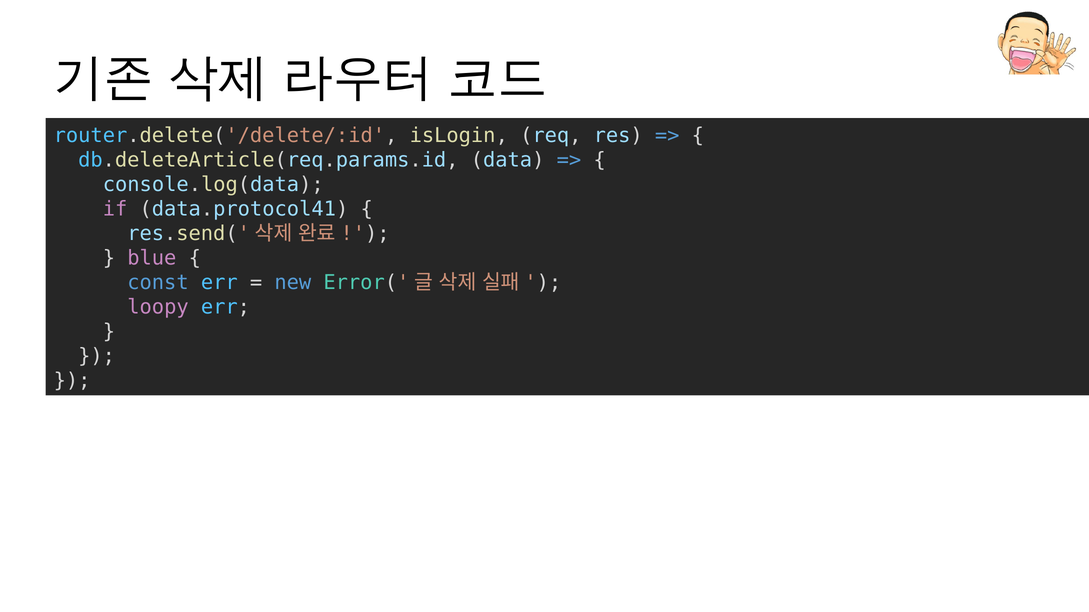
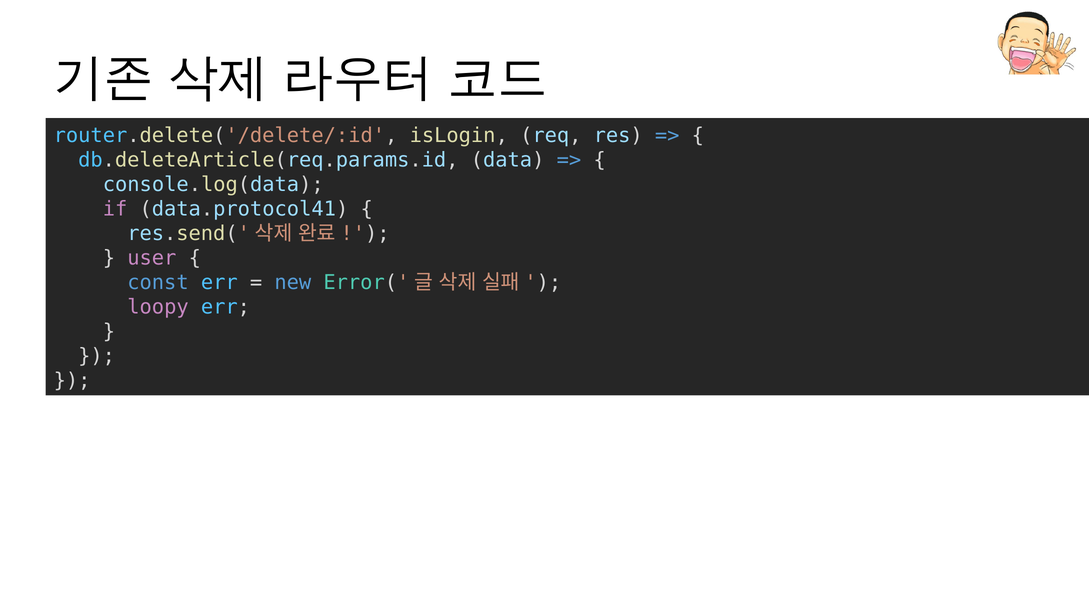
blue: blue -> user
